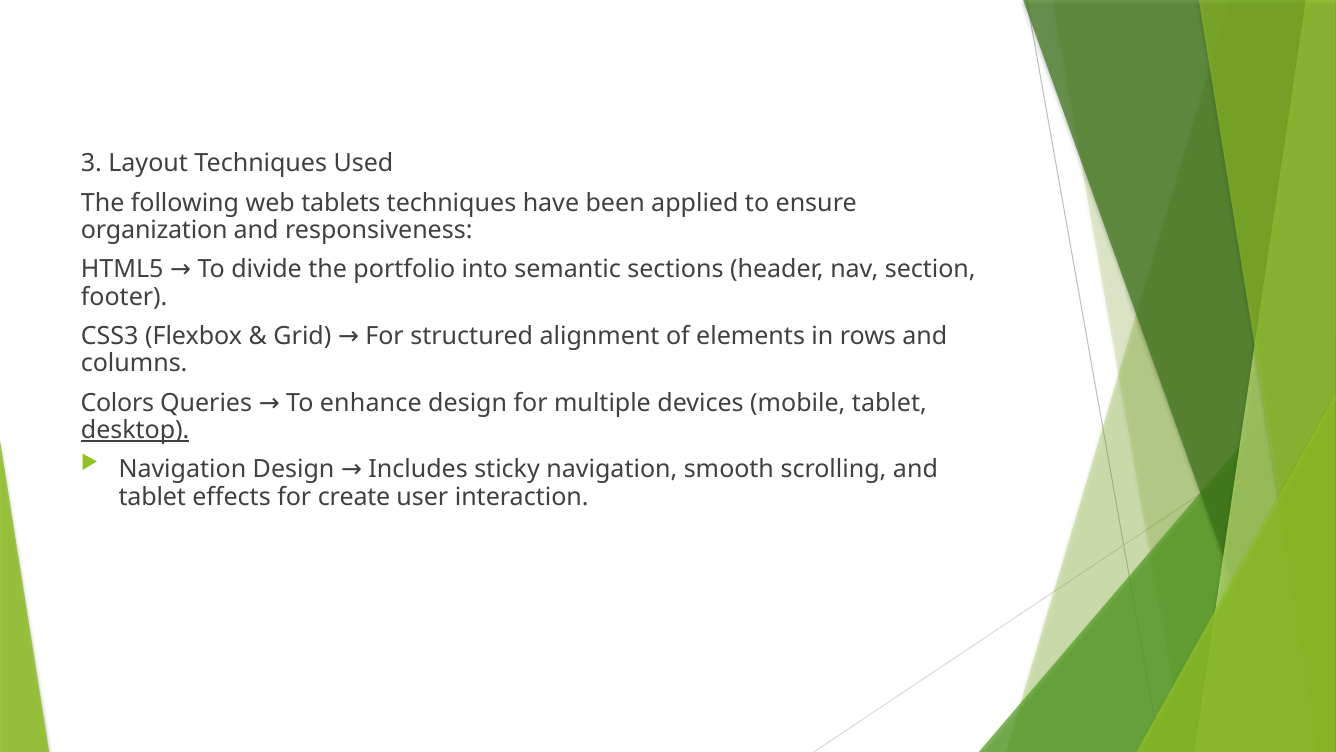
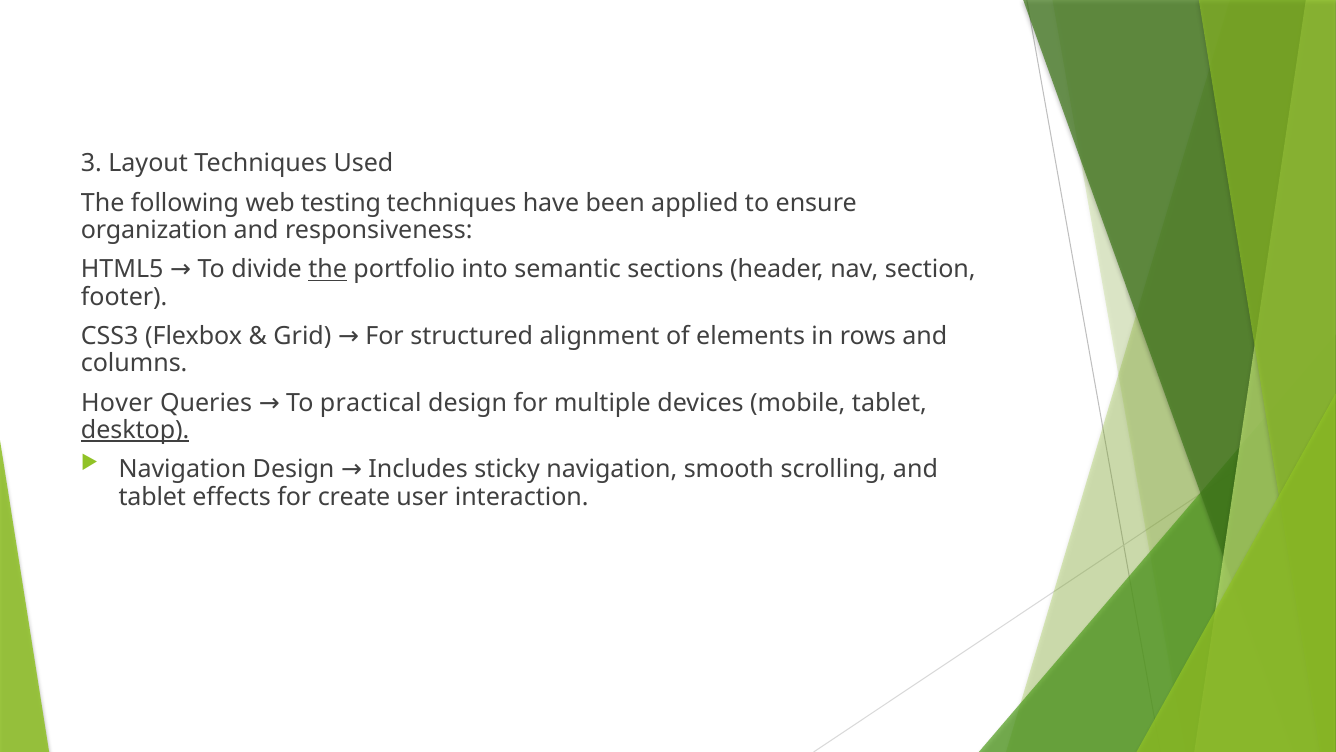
tablets: tablets -> testing
the at (328, 269) underline: none -> present
Colors: Colors -> Hover
enhance: enhance -> practical
